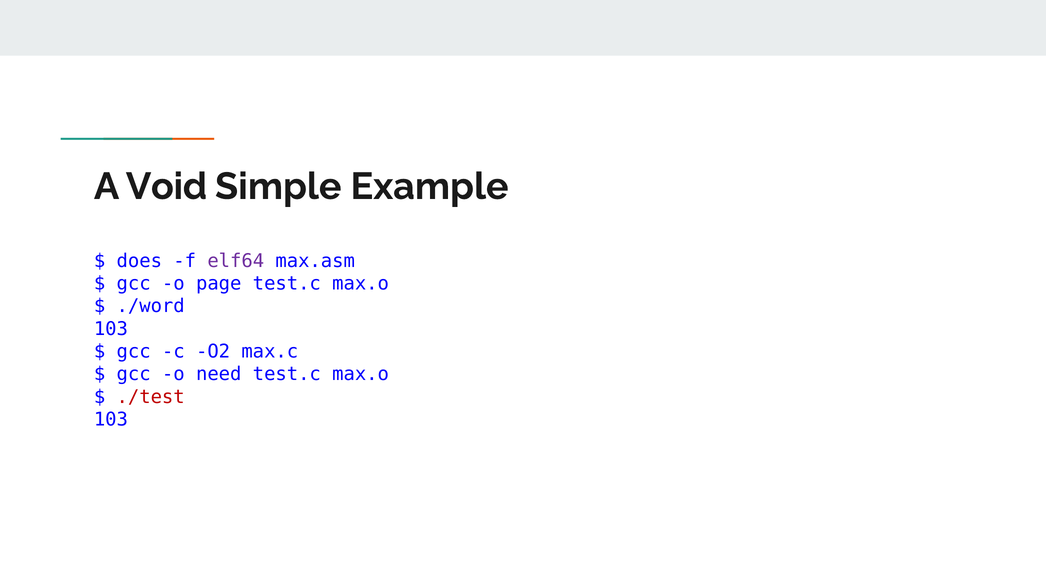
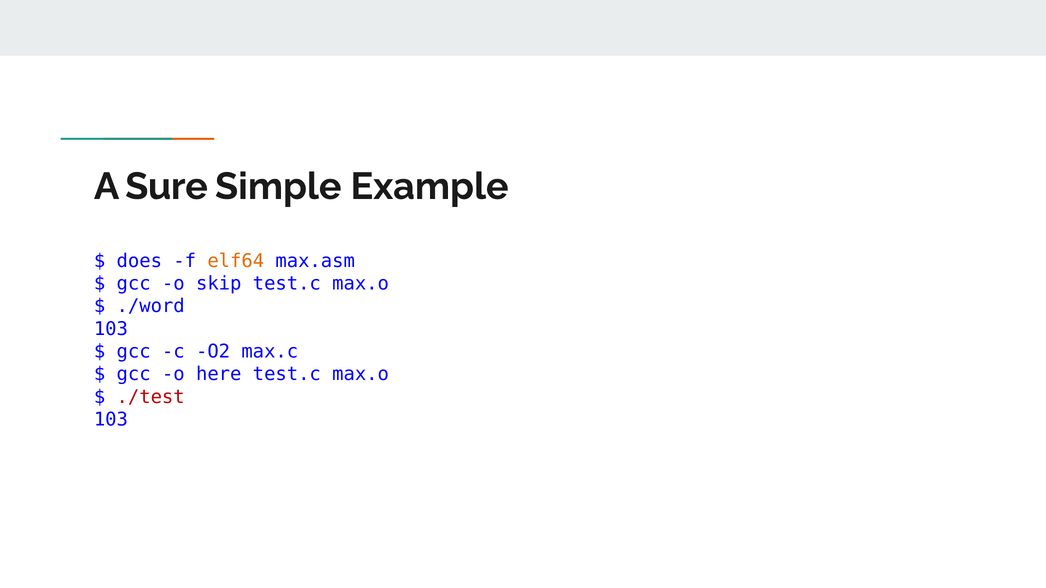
Void: Void -> Sure
elf64 colour: purple -> orange
page: page -> skip
need: need -> here
